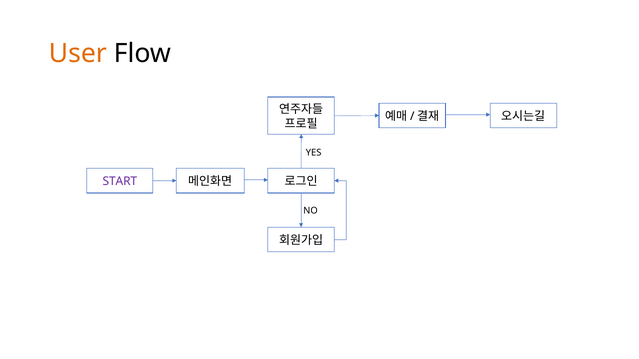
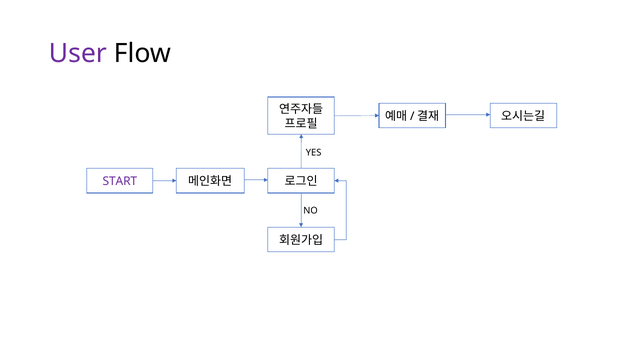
User colour: orange -> purple
